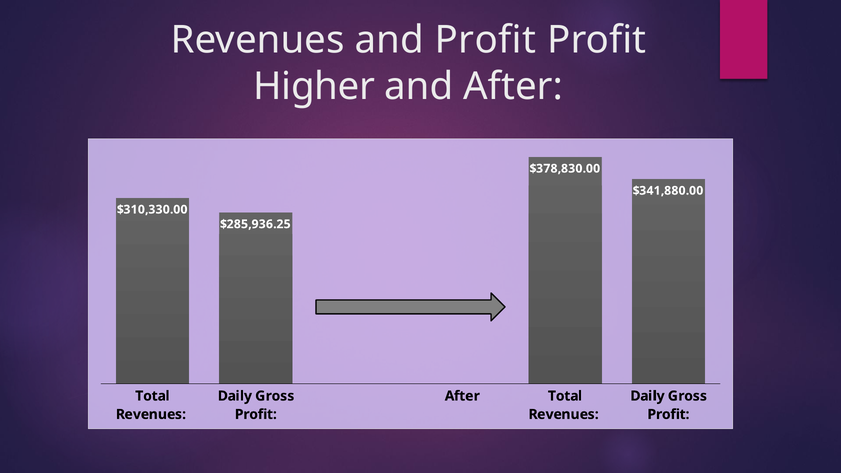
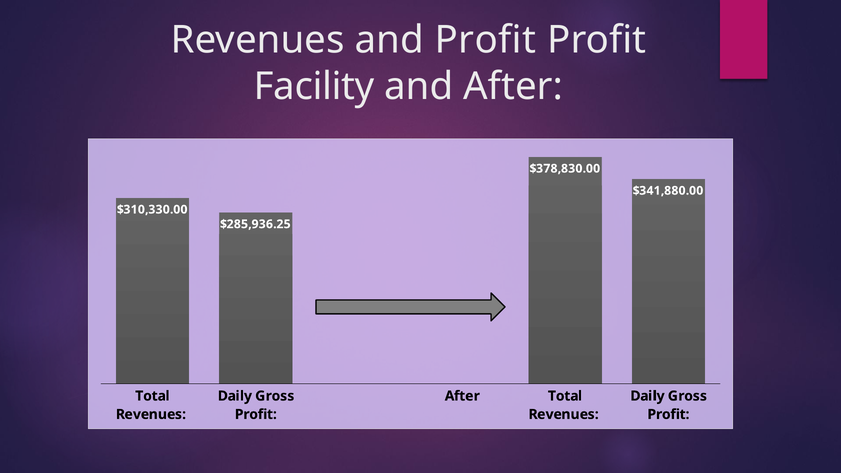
Higher: Higher -> Facility
